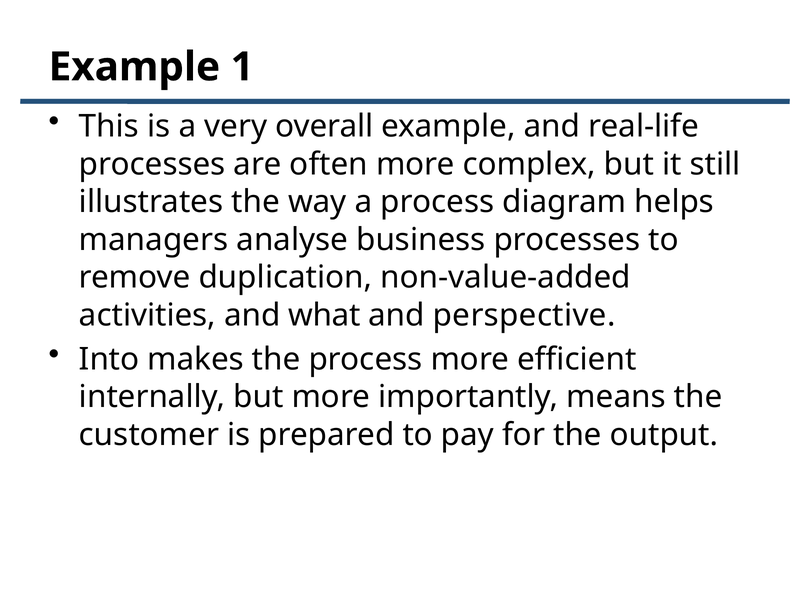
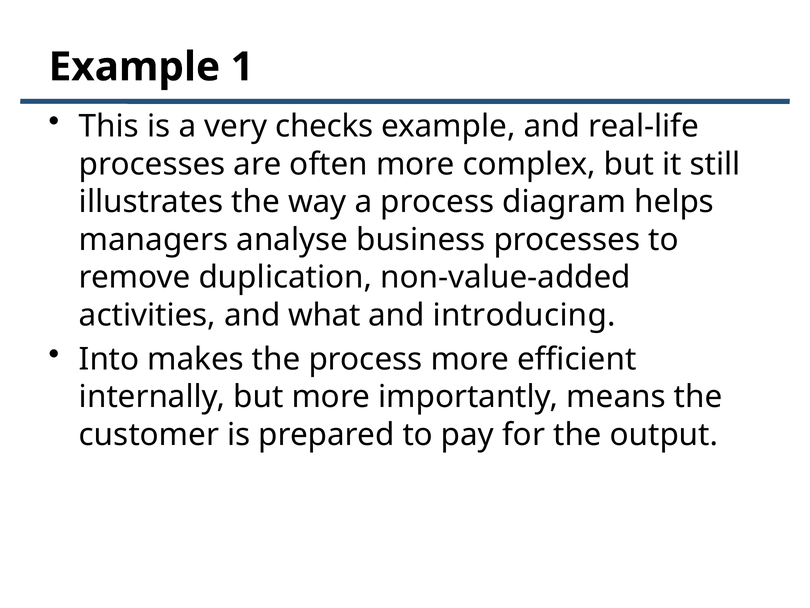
overall: overall -> checks
perspective: perspective -> introducing
